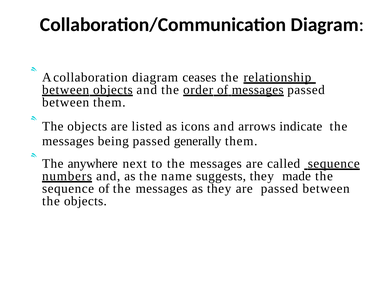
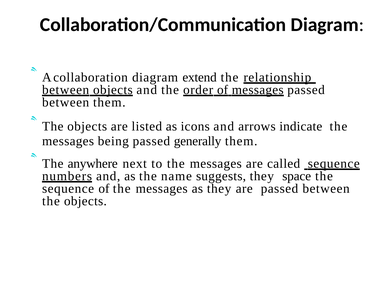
ceases: ceases -> extend
made: made -> space
